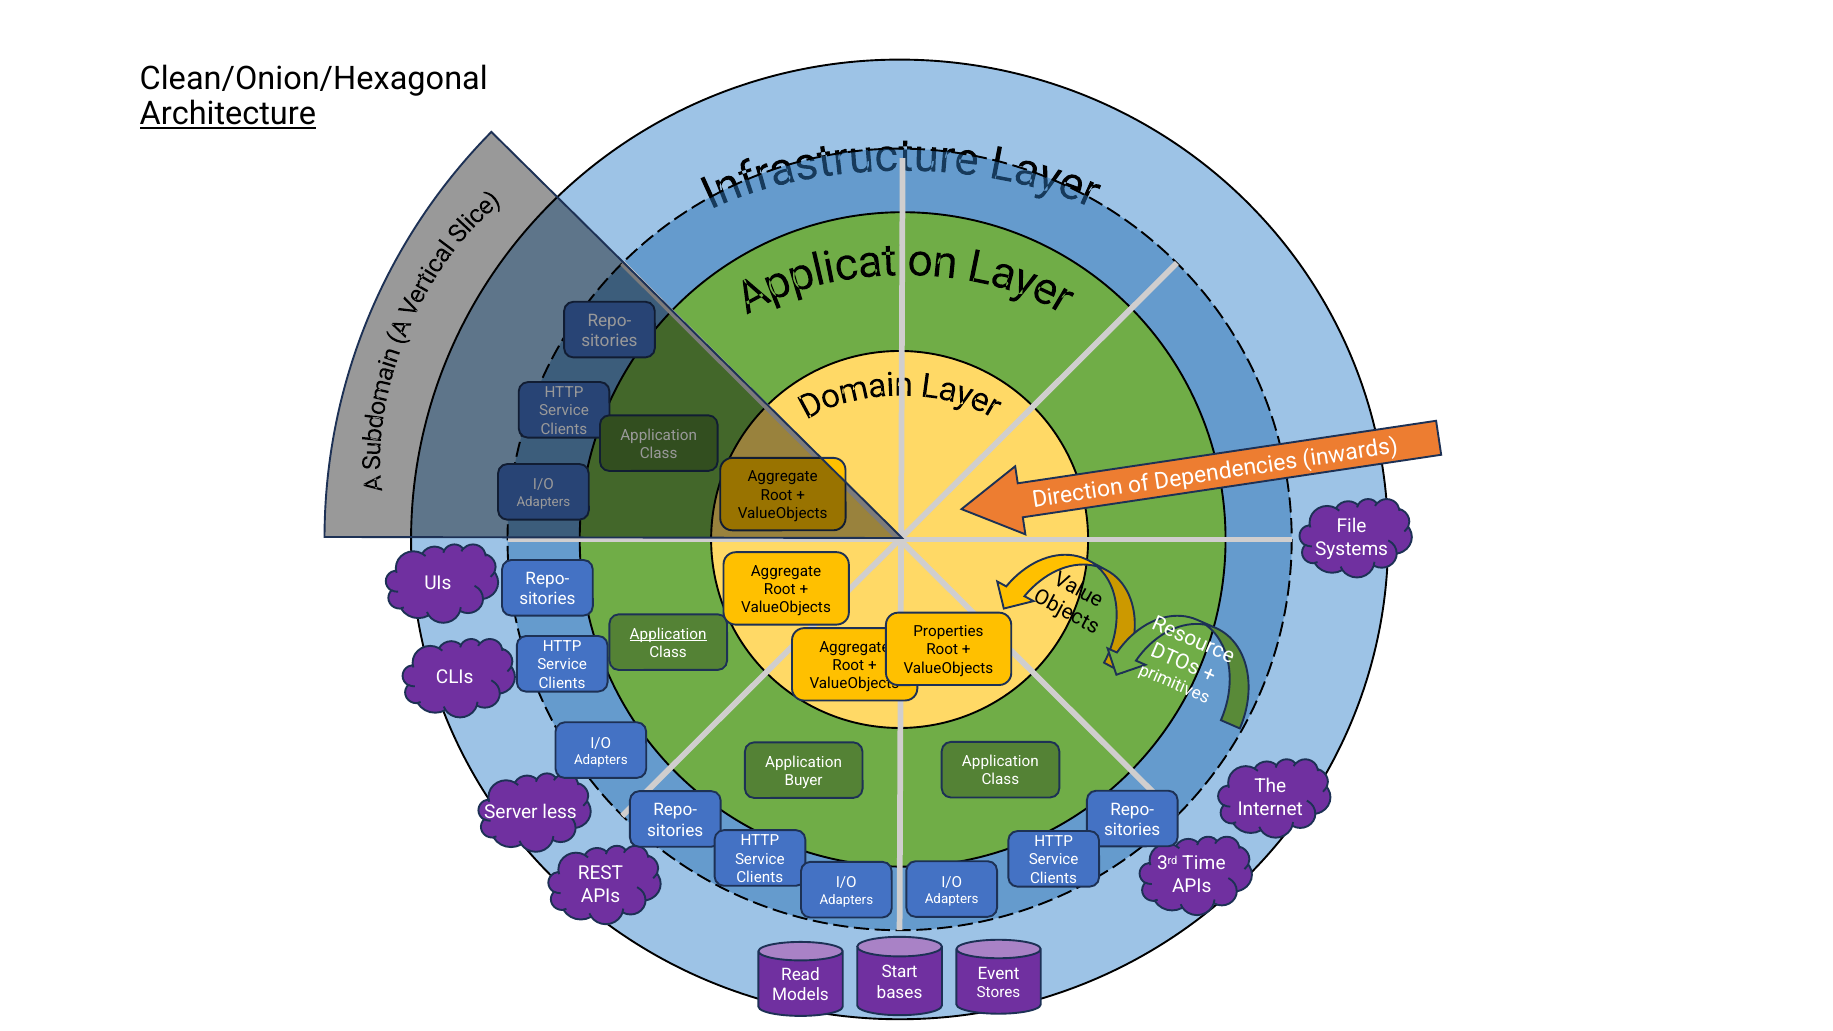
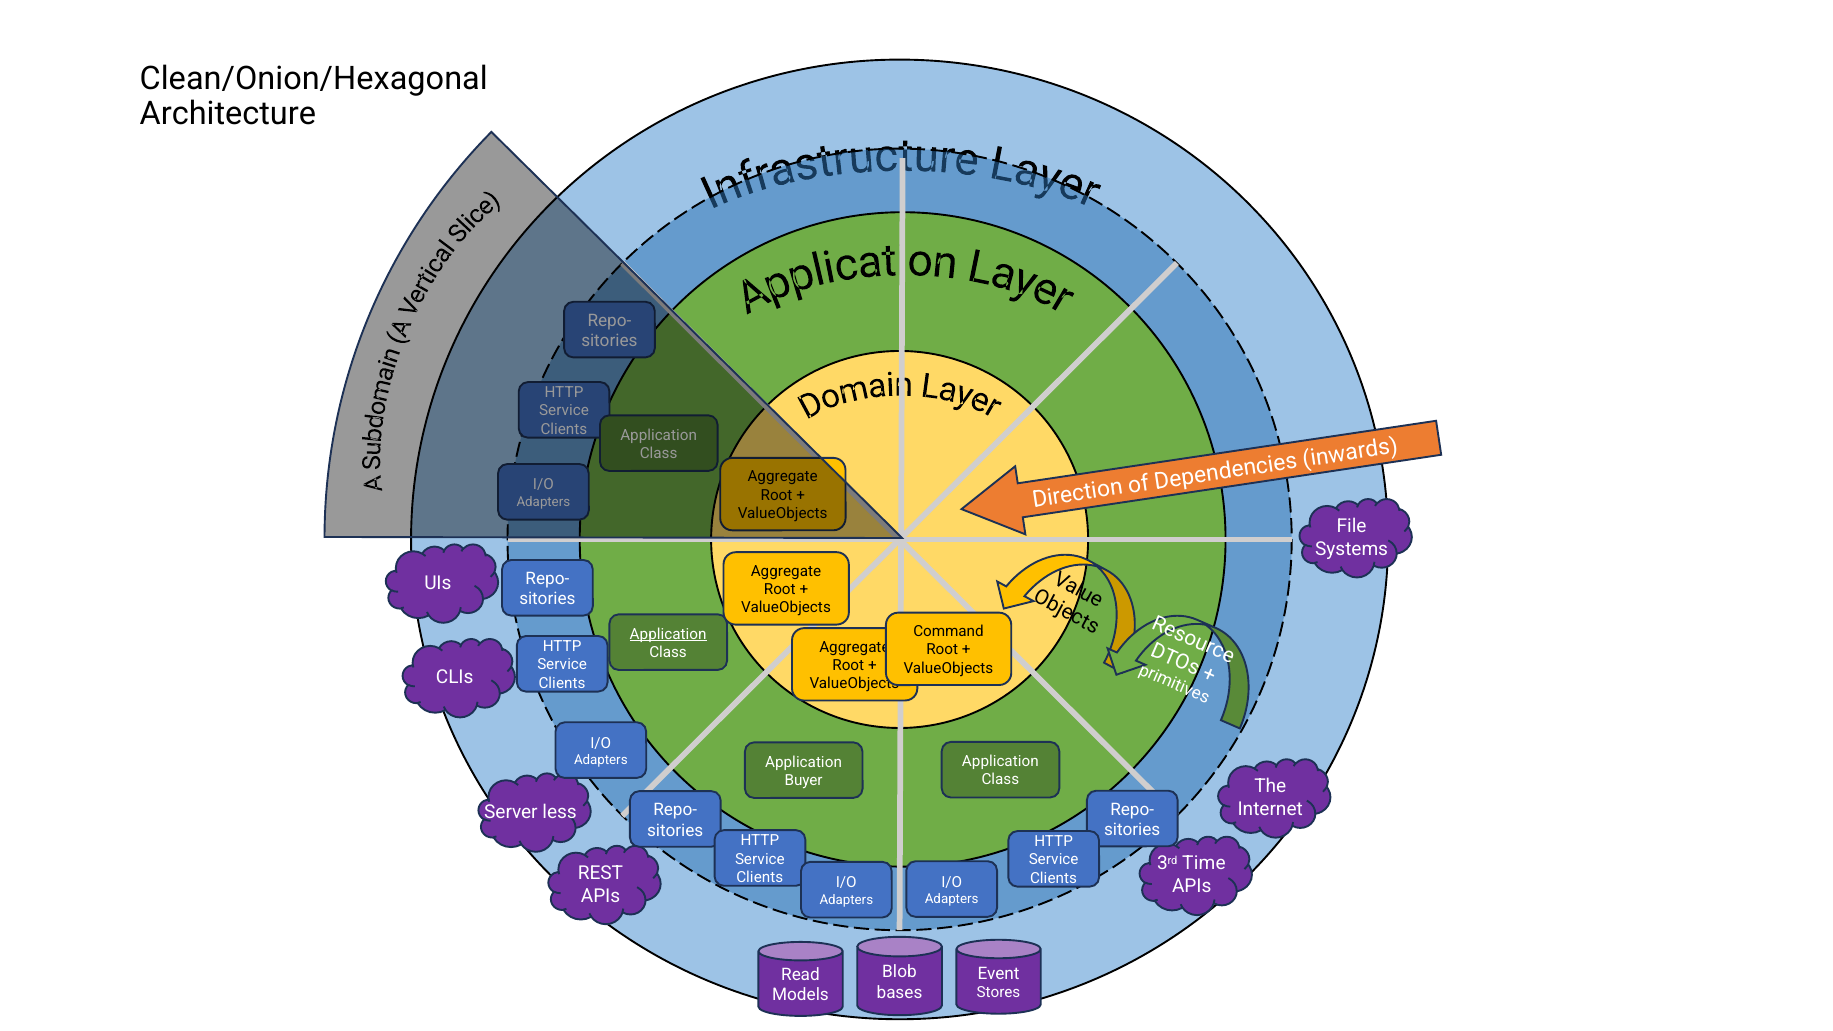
Architecture underline: present -> none
Properties: Properties -> Command
Start: Start -> Blob
